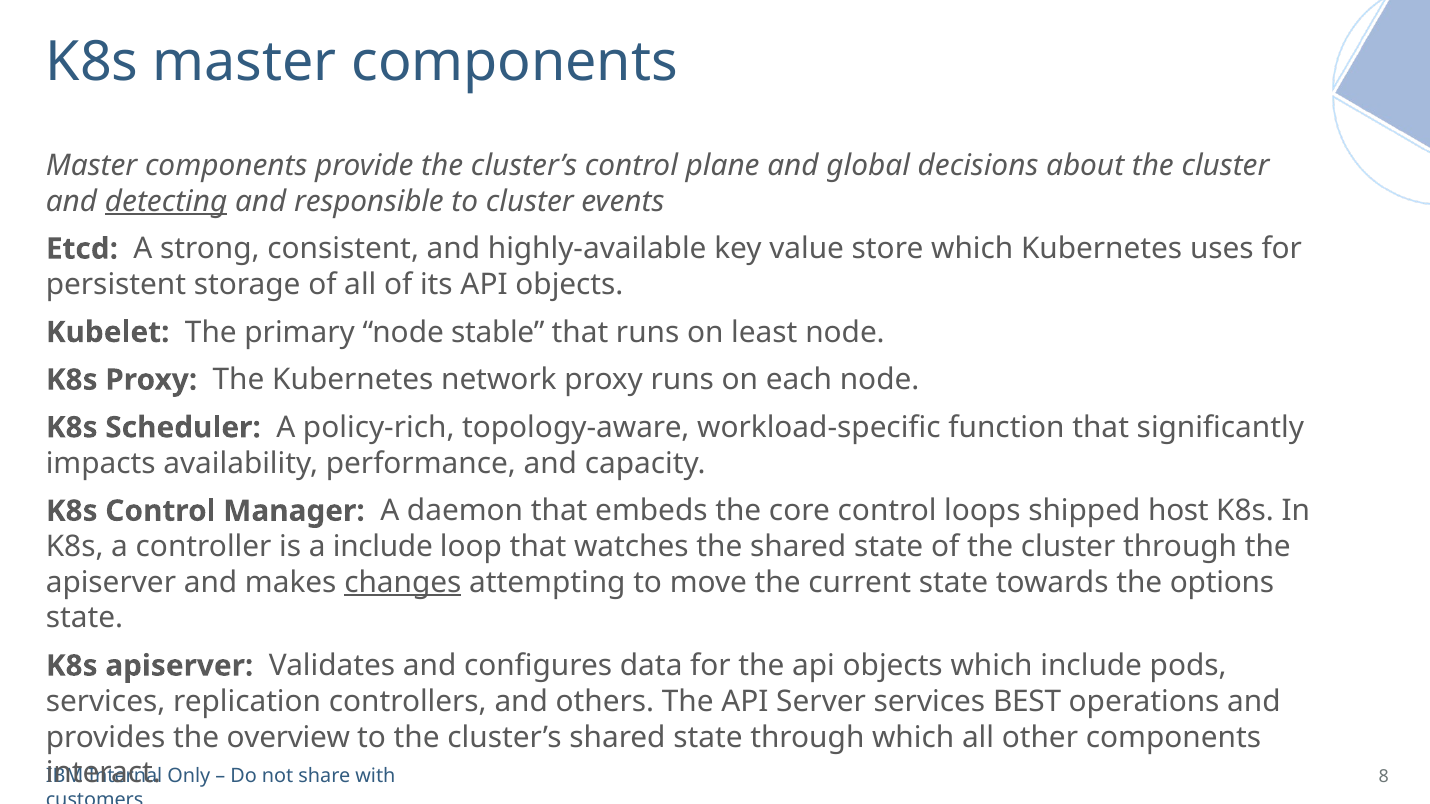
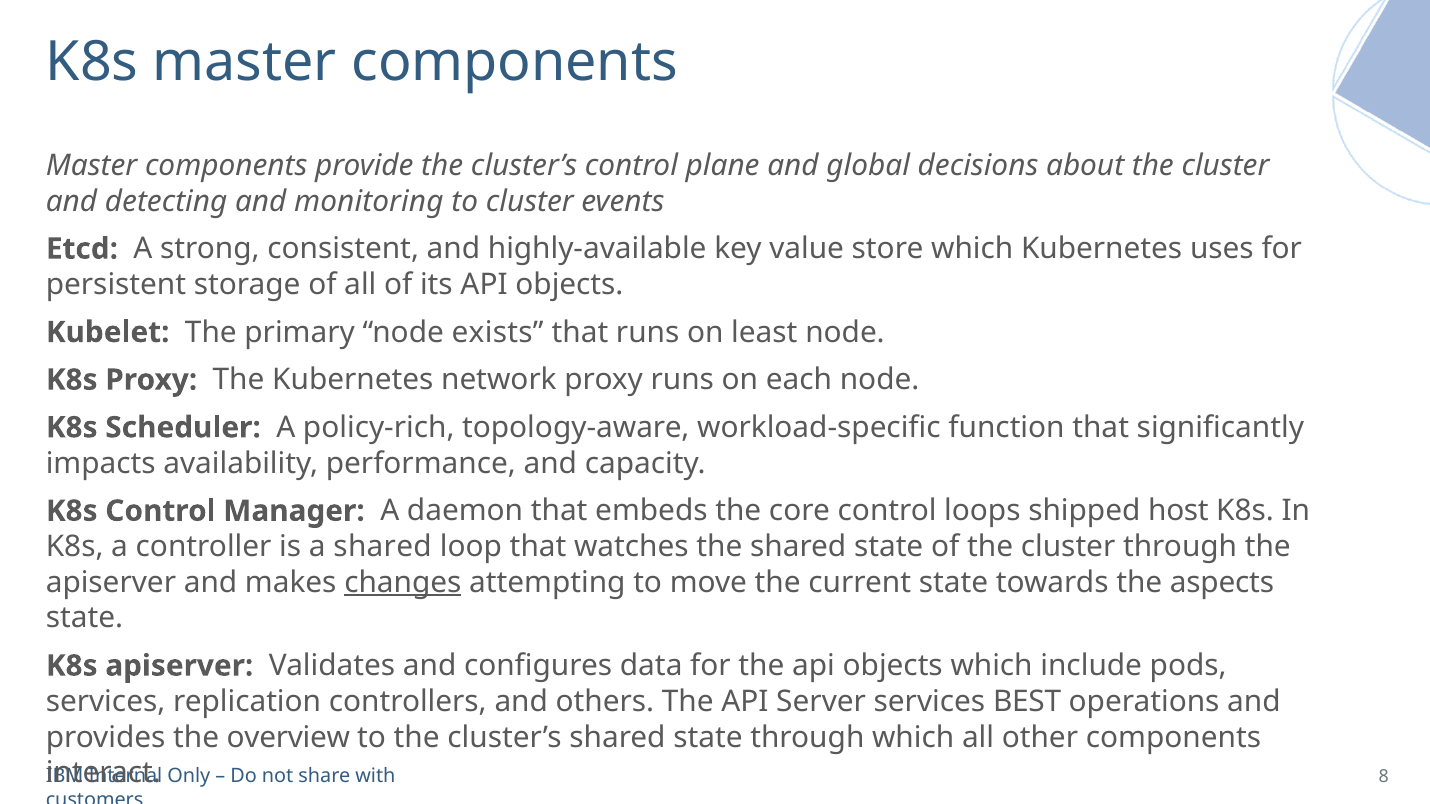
detecting underline: present -> none
responsible: responsible -> monitoring
stable: stable -> exists
a include: include -> shared
options: options -> aspects
